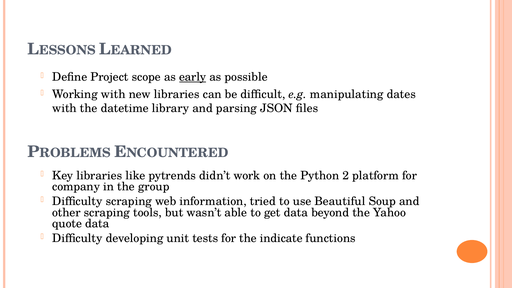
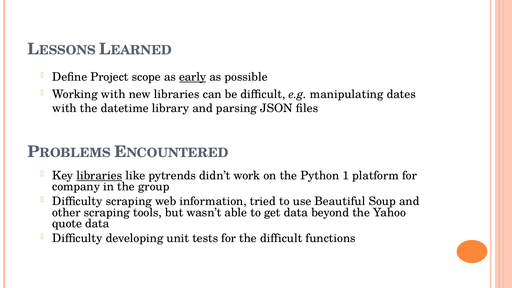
libraries at (99, 175) underline: none -> present
2: 2 -> 1
the indicate: indicate -> difficult
